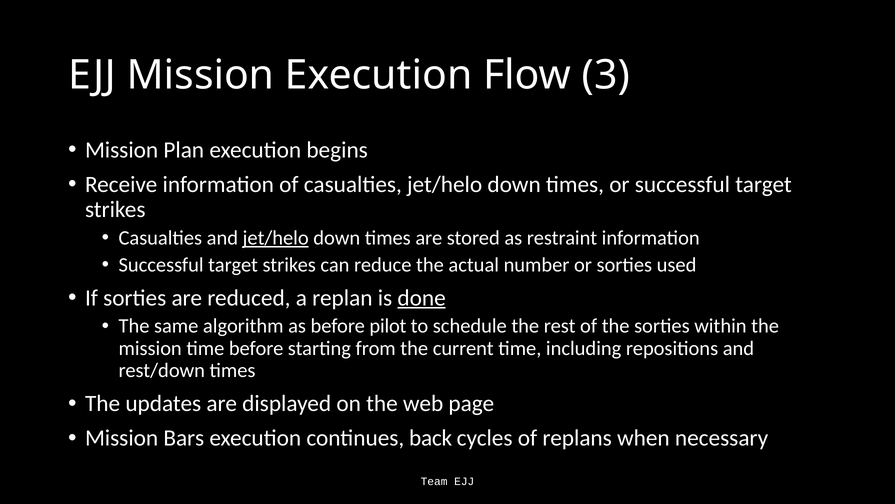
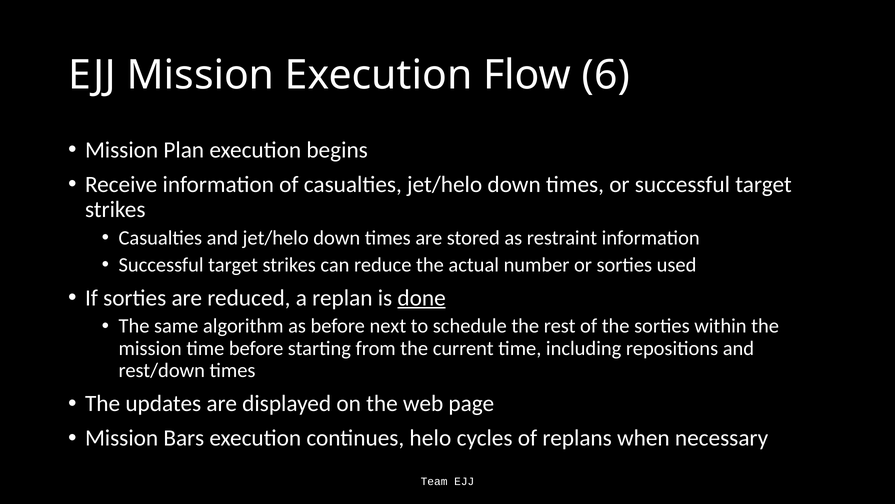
3: 3 -> 6
jet/helo at (276, 238) underline: present -> none
pilot: pilot -> next
back: back -> helo
